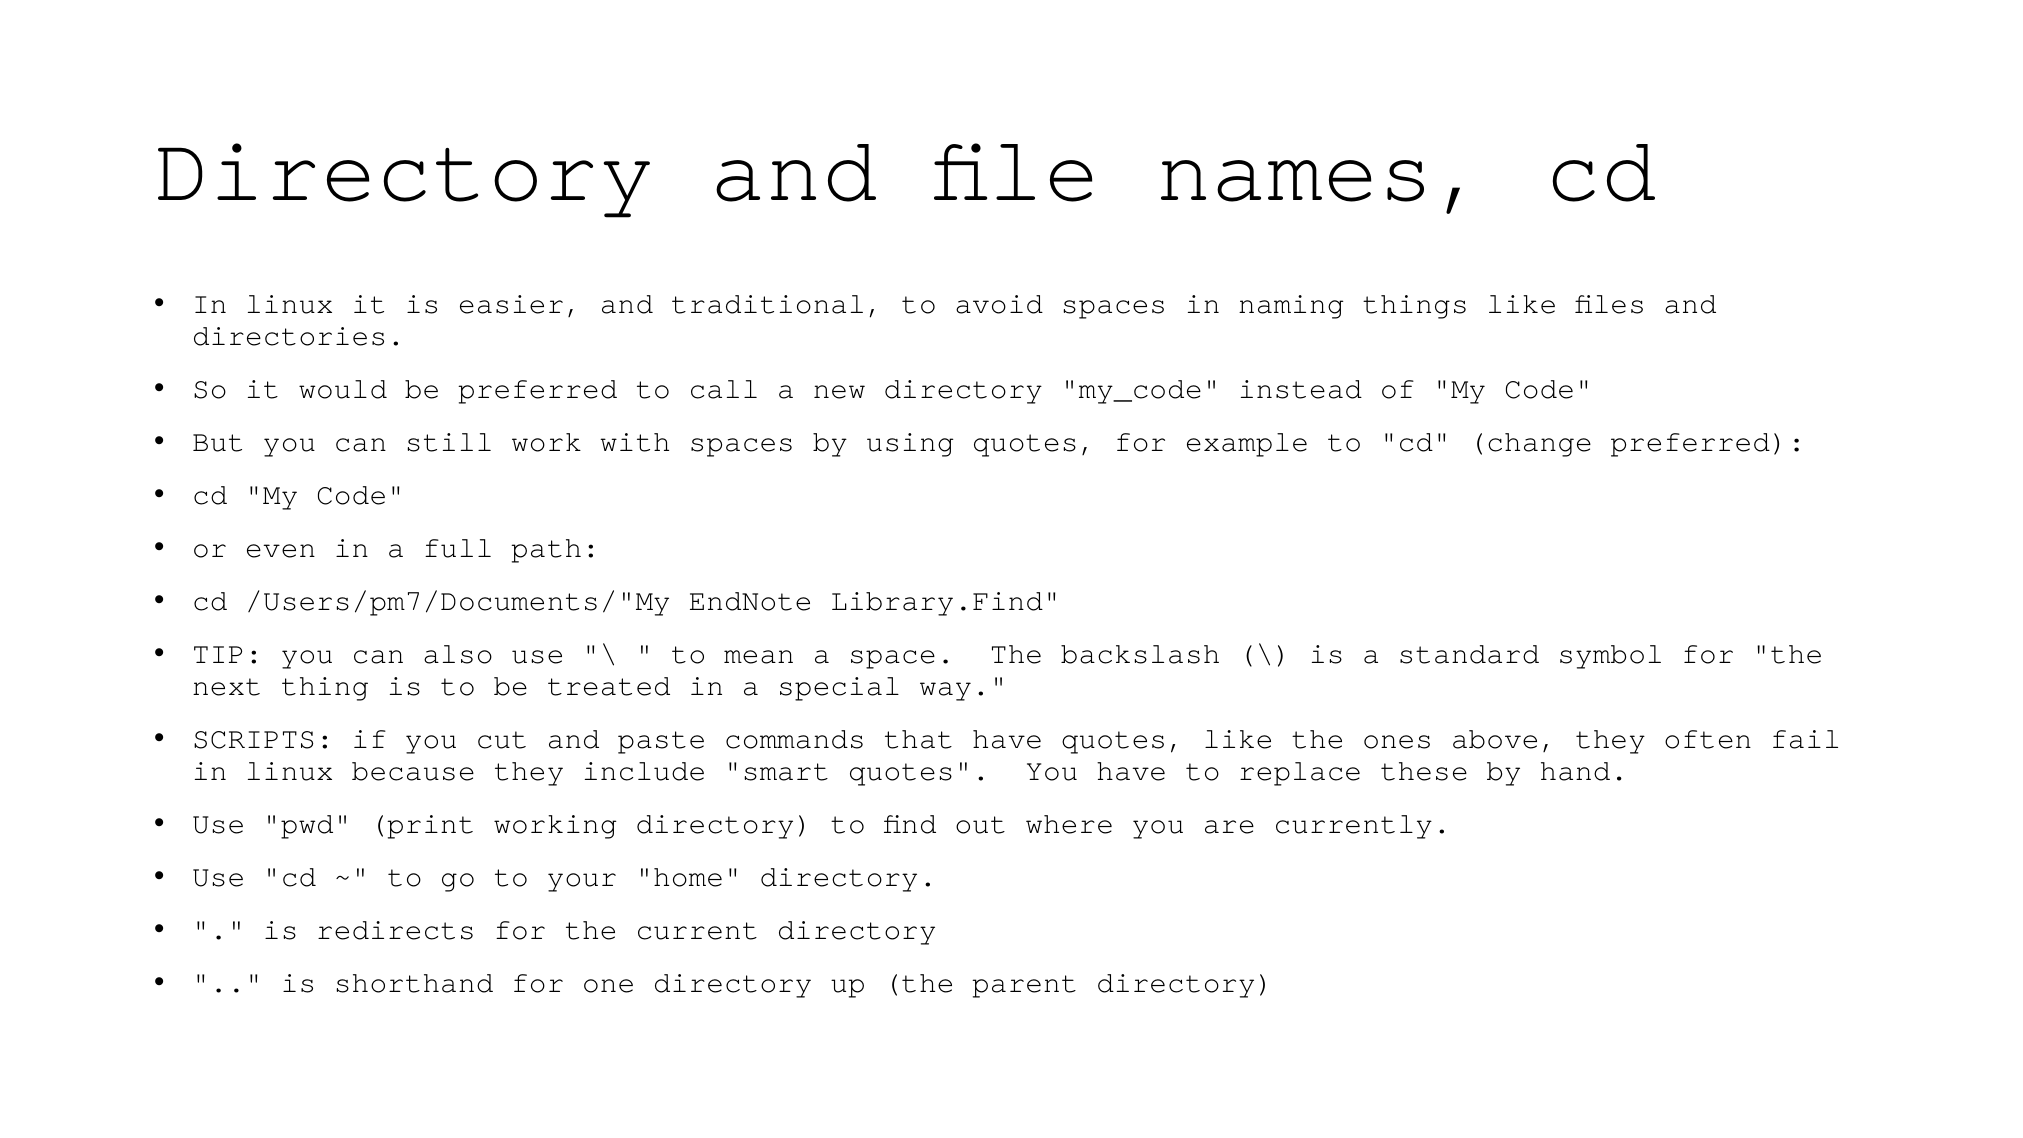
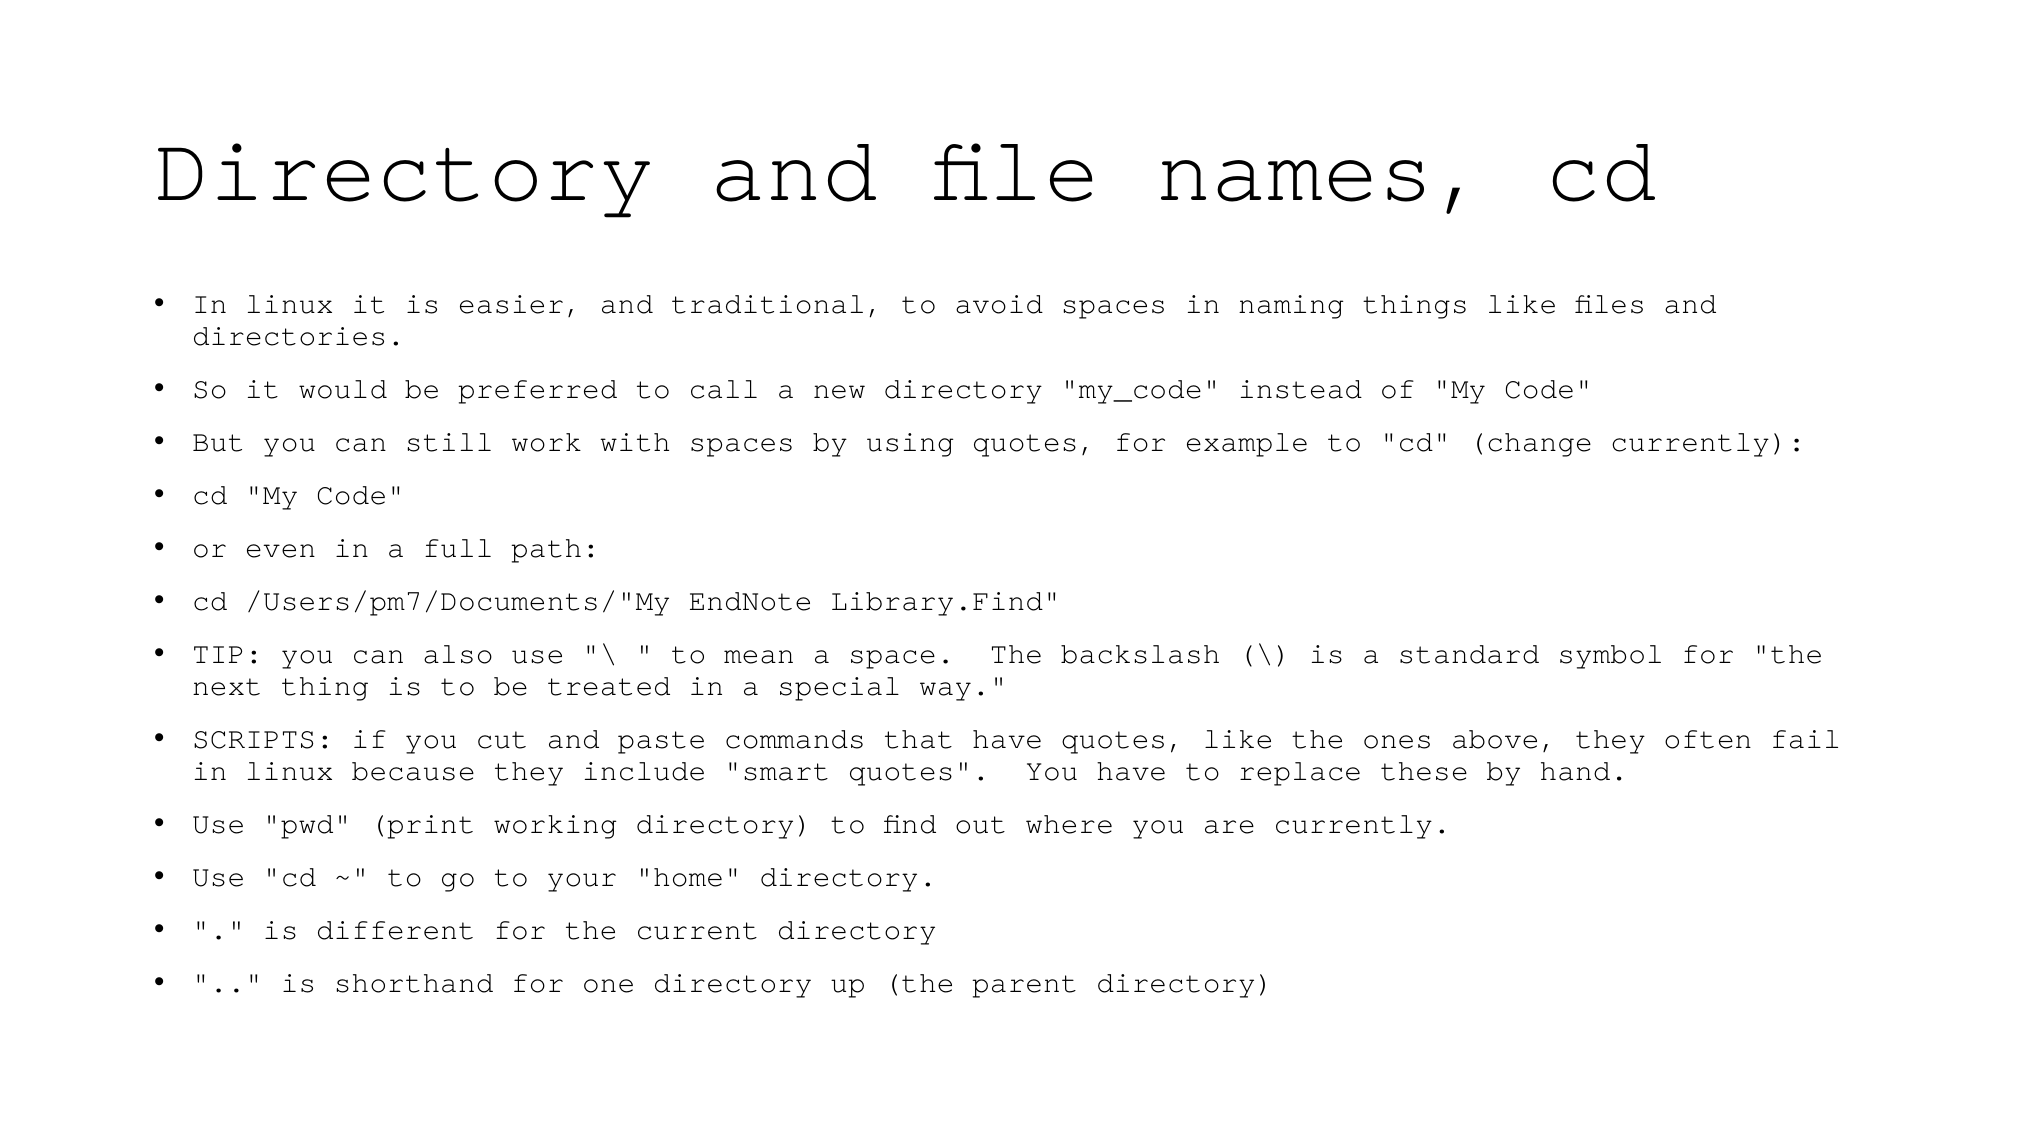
change preferred: preferred -> currently
redirects: redirects -> different
